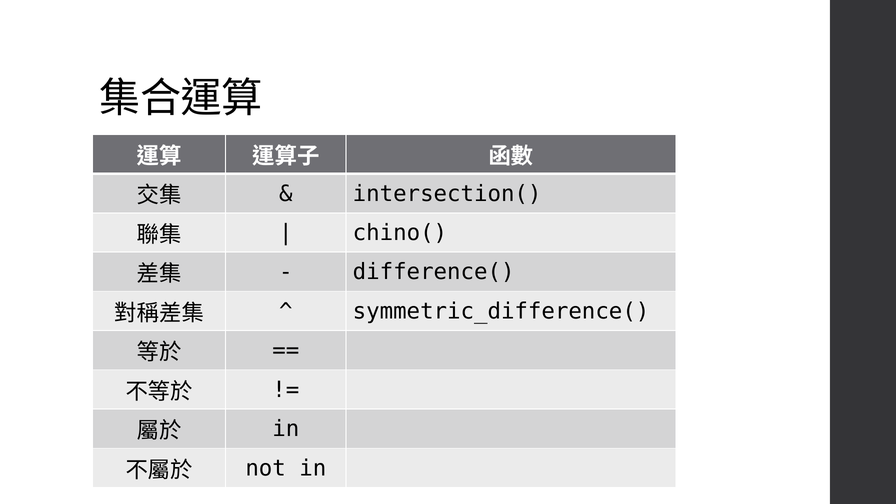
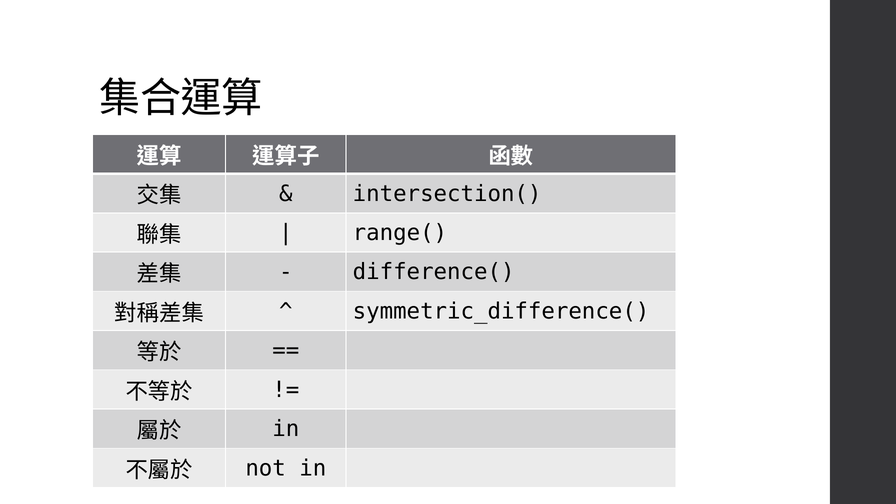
chino(: chino( -> range(
